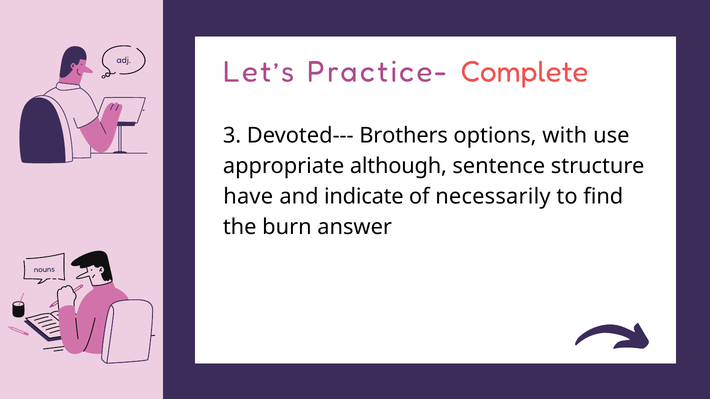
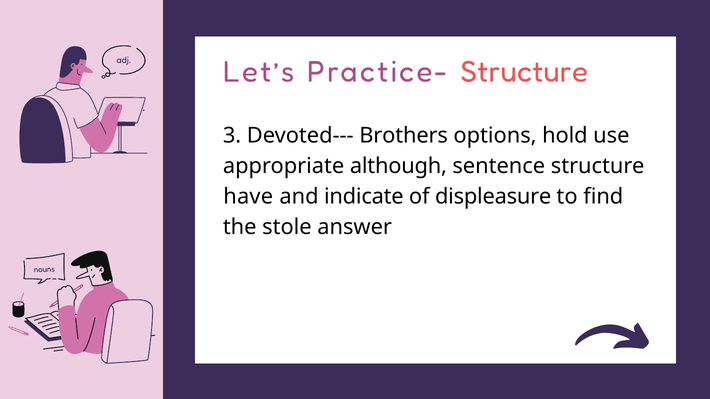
Practice- Complete: Complete -> Structure
with: with -> hold
necessarily: necessarily -> displeasure
burn: burn -> stole
